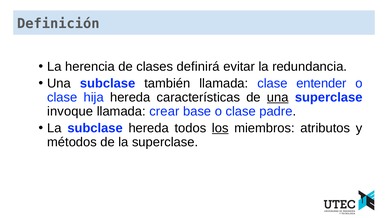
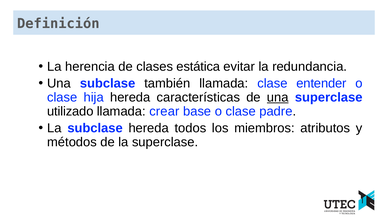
definirá: definirá -> estática
invoque: invoque -> utilizado
los underline: present -> none
